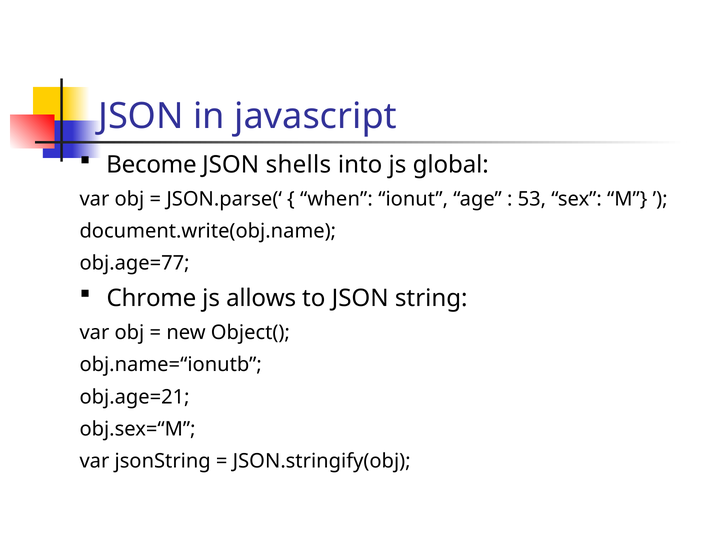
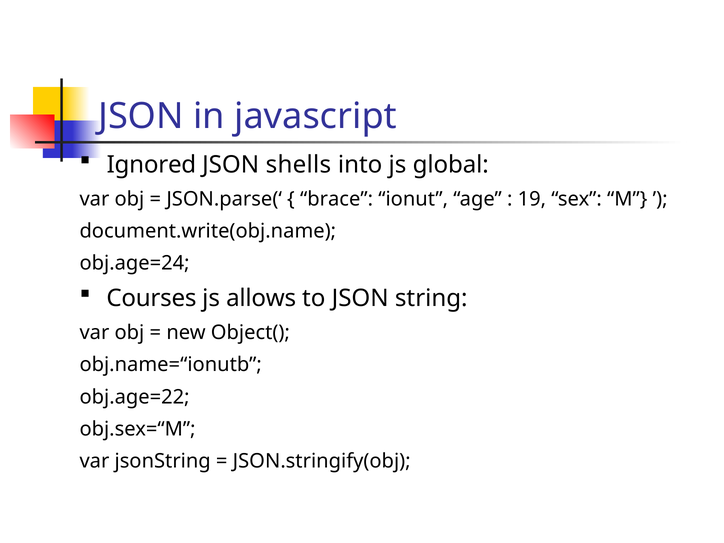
Become: Become -> Ignored
when: when -> brace
53: 53 -> 19
obj.age=77: obj.age=77 -> obj.age=24
Chrome: Chrome -> Courses
obj.age=21: obj.age=21 -> obj.age=22
